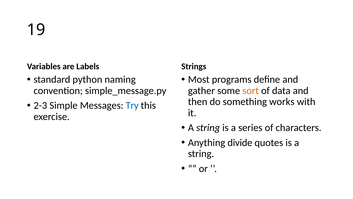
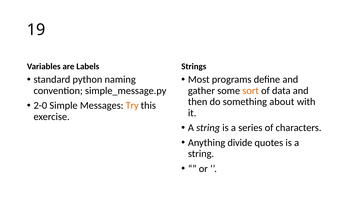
works: works -> about
2-3: 2-3 -> 2-0
Try colour: blue -> orange
